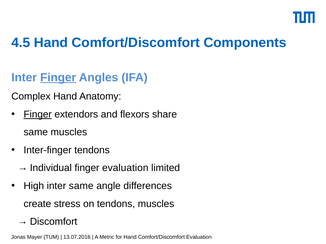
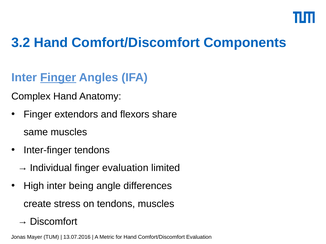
4.5: 4.5 -> 3.2
Finger at (38, 115) underline: present -> none
inter same: same -> being
